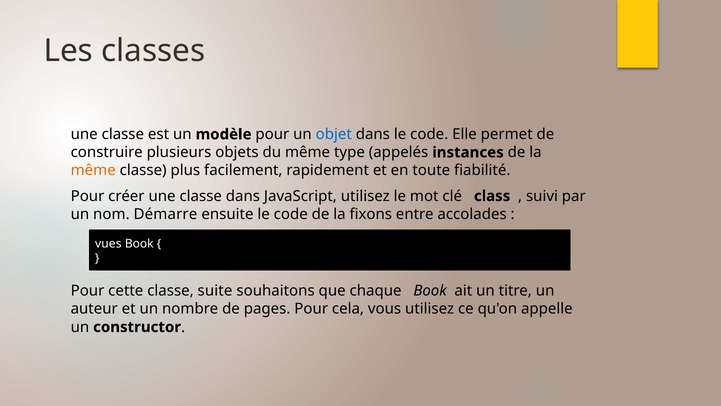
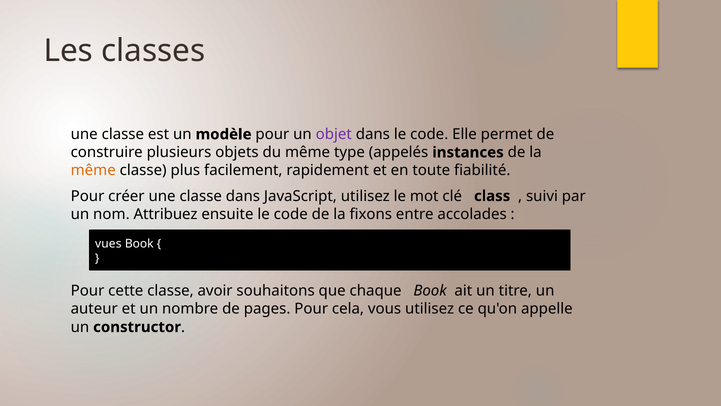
objet colour: blue -> purple
Démarre: Démarre -> Attribuez
suite: suite -> avoir
